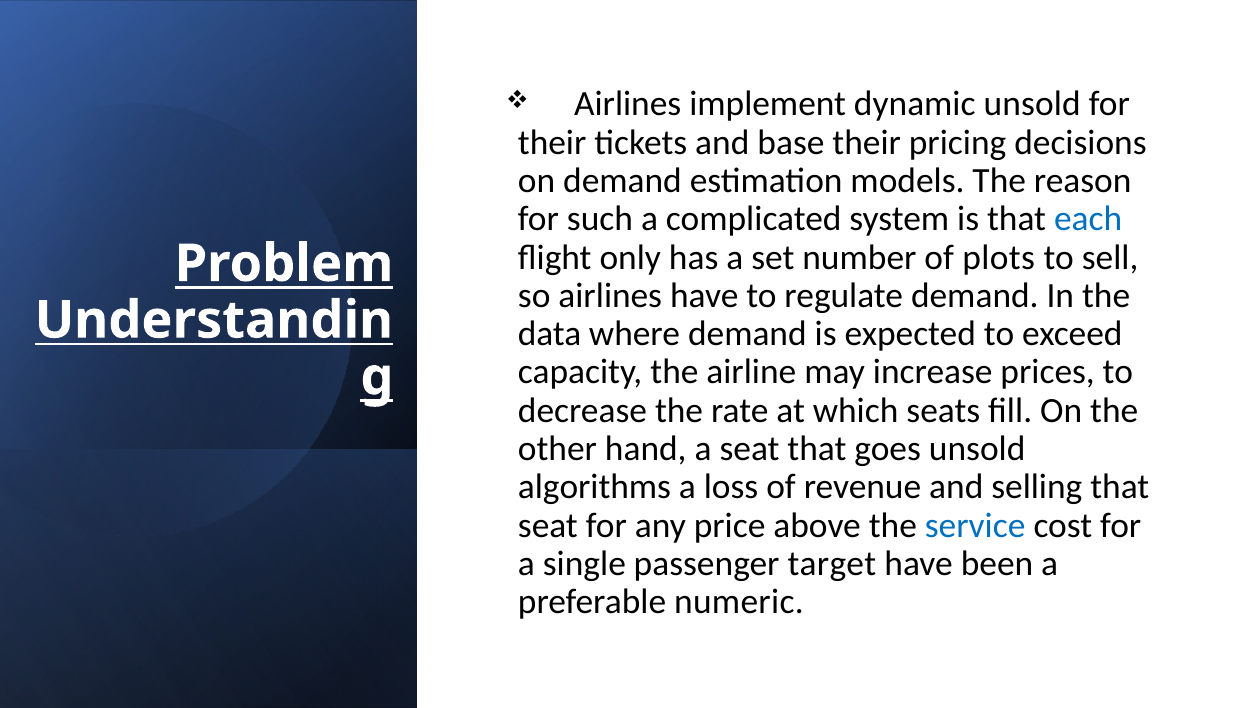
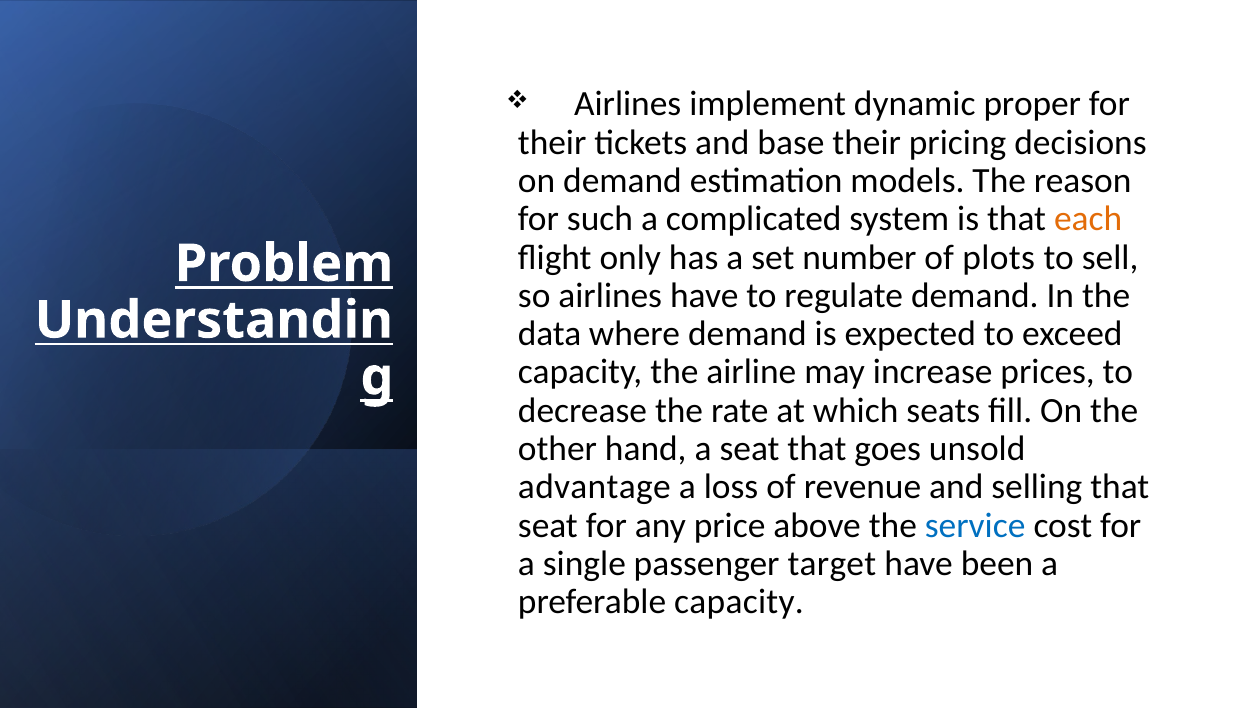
dynamic unsold: unsold -> proper
each colour: blue -> orange
algorithms: algorithms -> advantage
preferable numeric: numeric -> capacity
